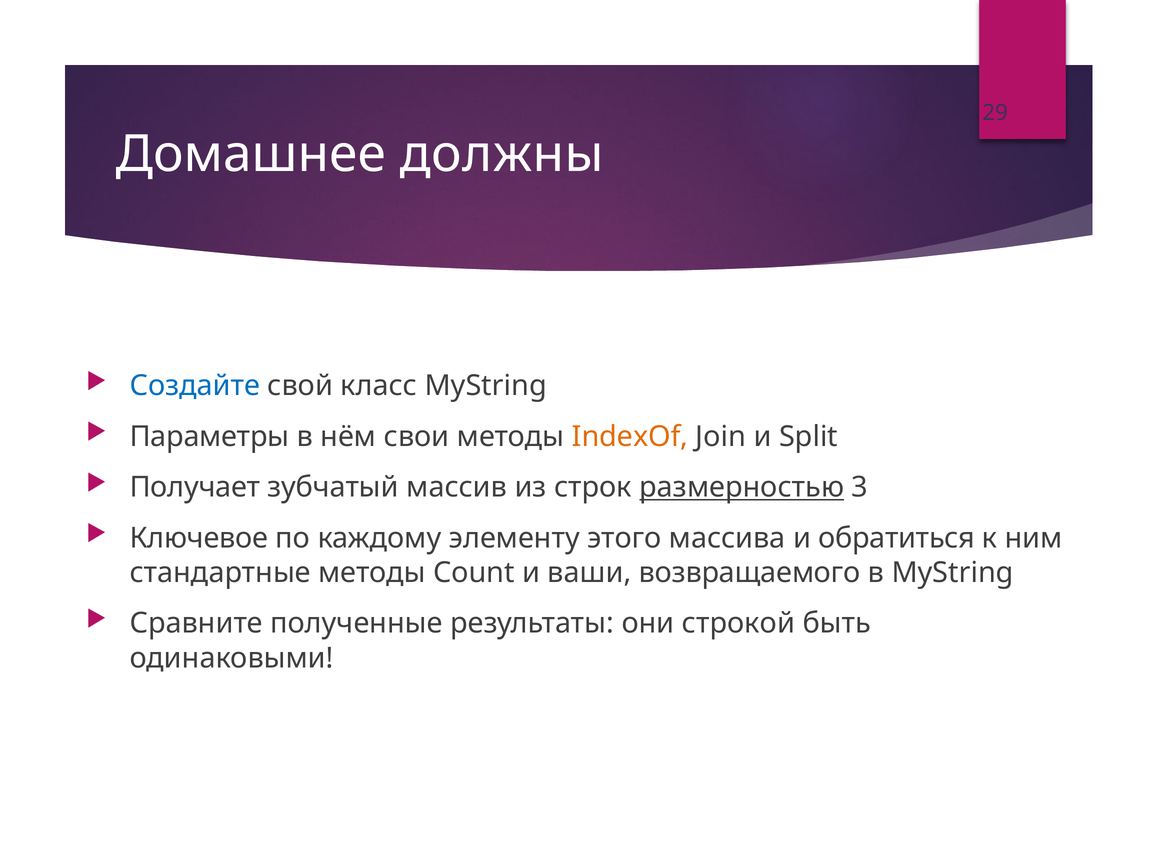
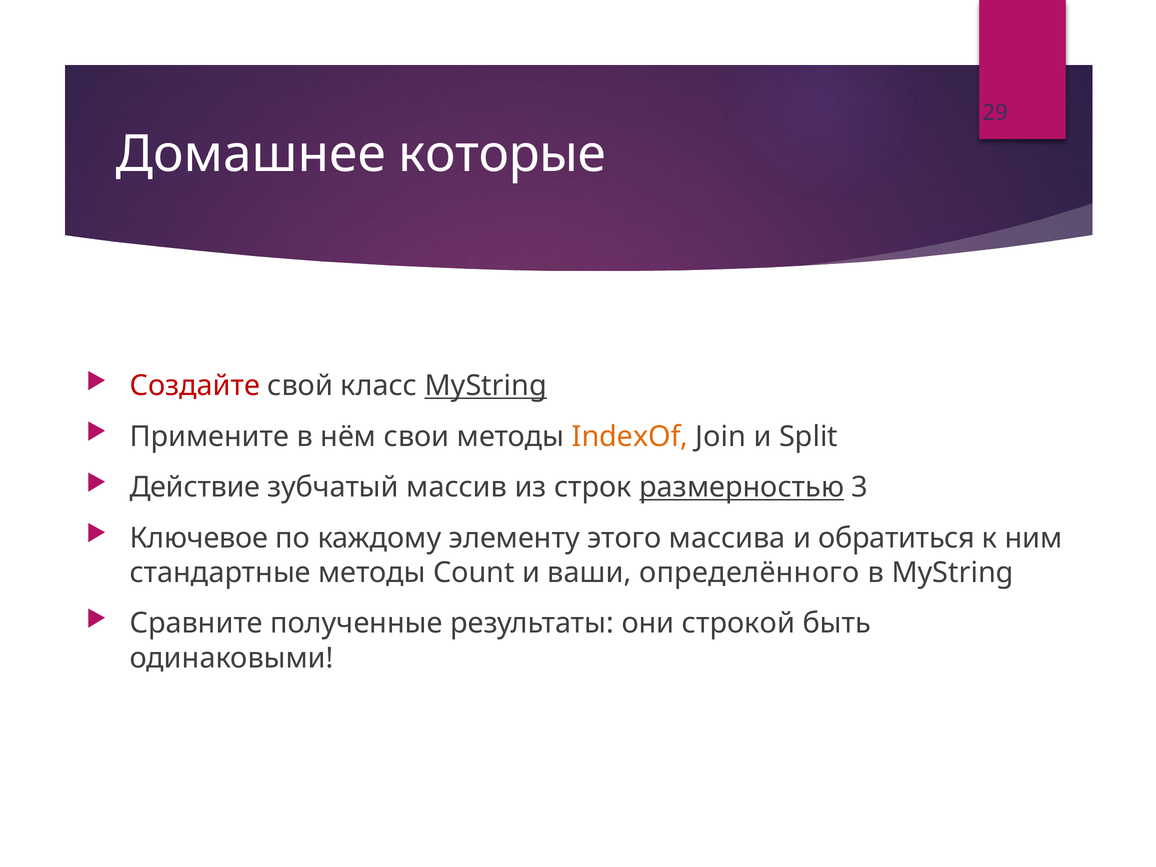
должны: должны -> которые
Создайте colour: blue -> red
MyString at (486, 386) underline: none -> present
Параметры: Параметры -> Примените
Получает: Получает -> Действие
возвращаемого: возвращаемого -> определённого
